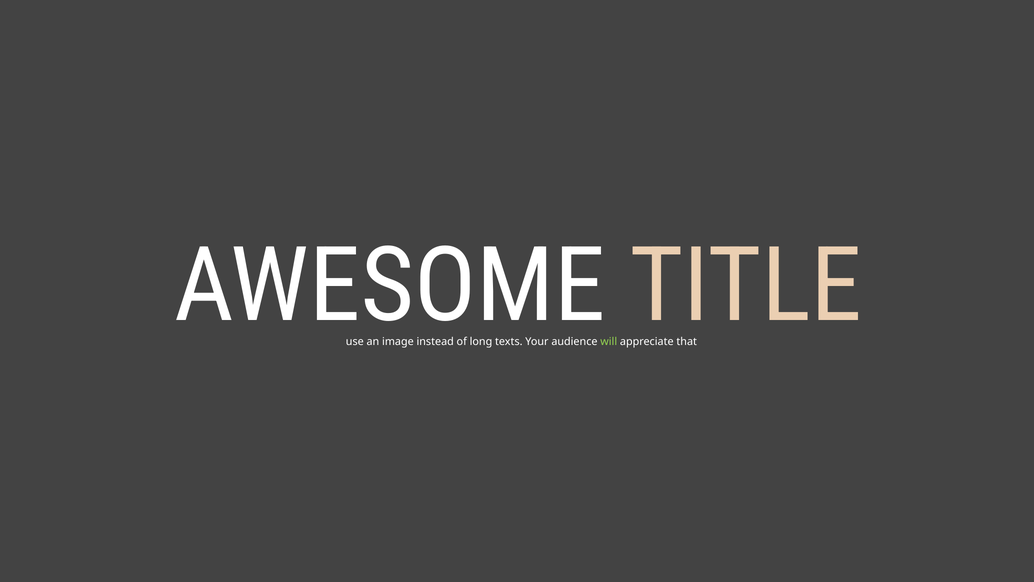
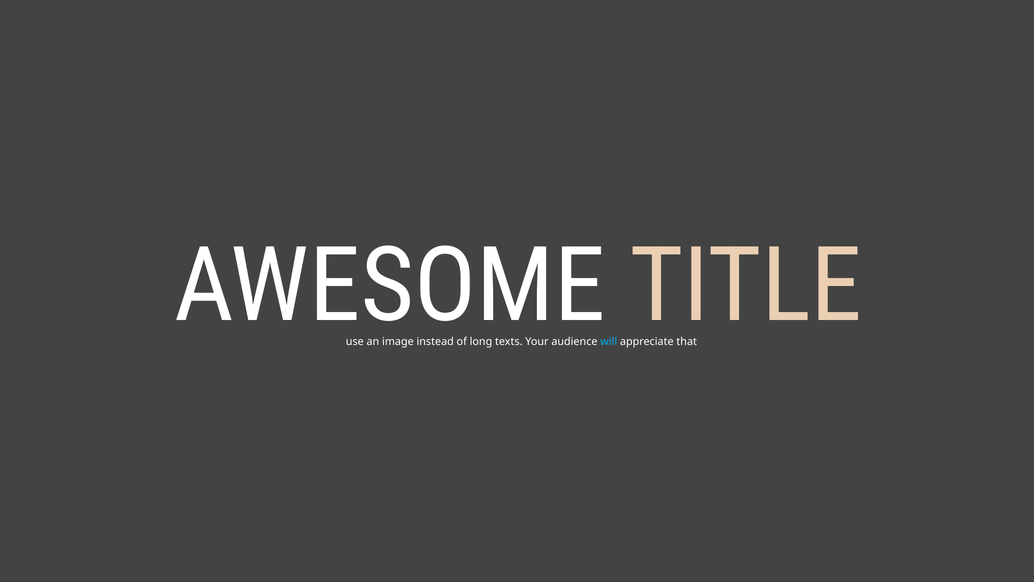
will colour: light green -> light blue
